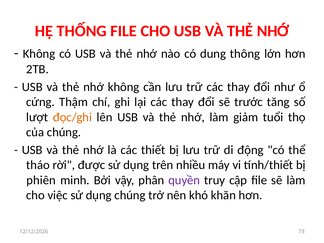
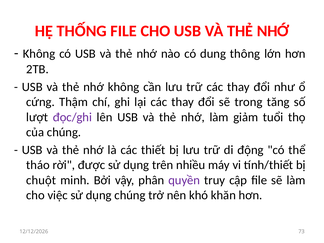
trước: trước -> trong
đọc/ghi colour: orange -> purple
phiên: phiên -> chuột
